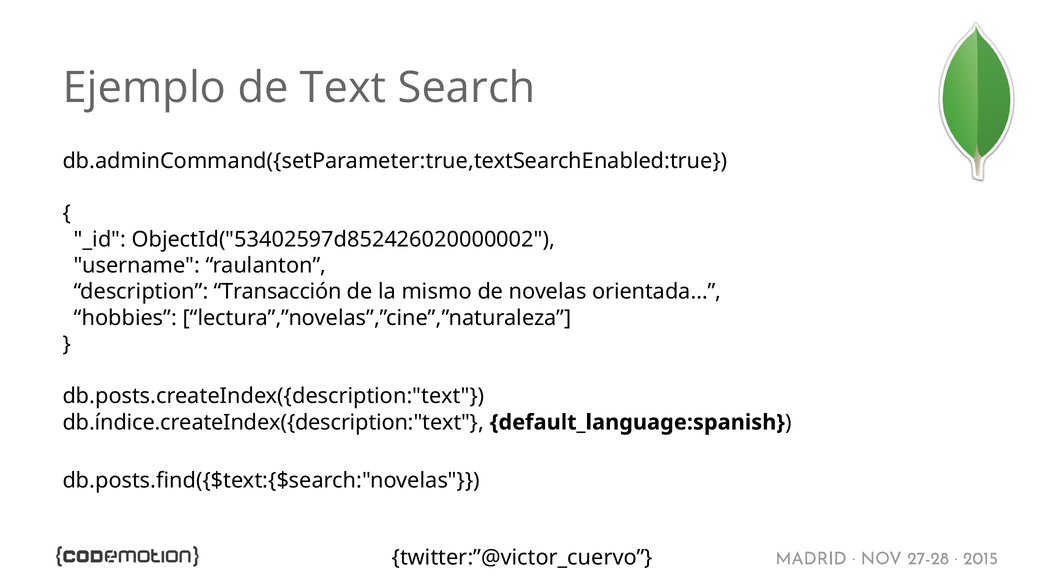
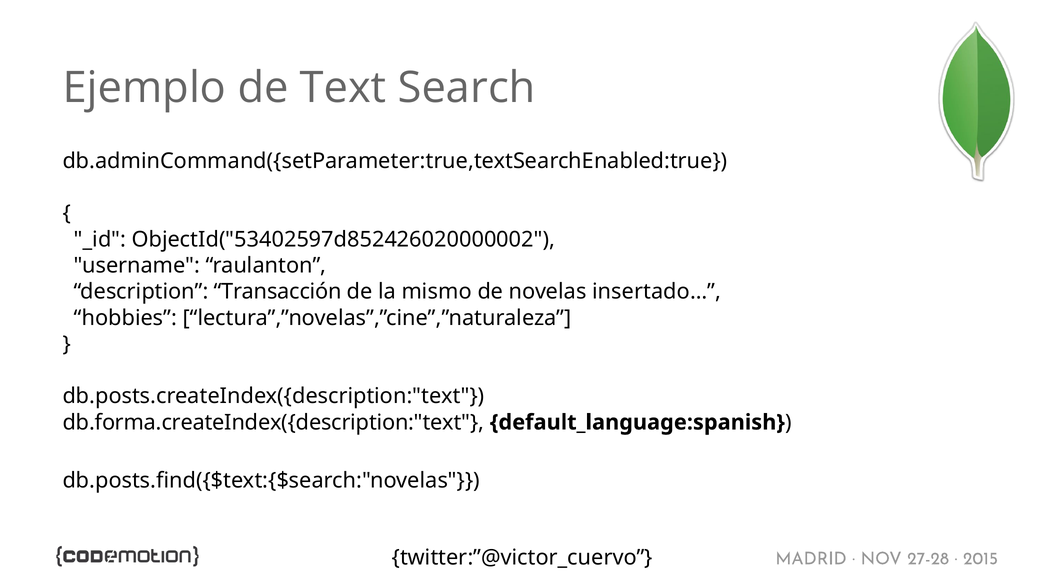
orientada…: orientada… -> insertado…
db.índice.createIndex({description:"text: db.índice.createIndex({description:"text -> db.forma.createIndex({description:"text
